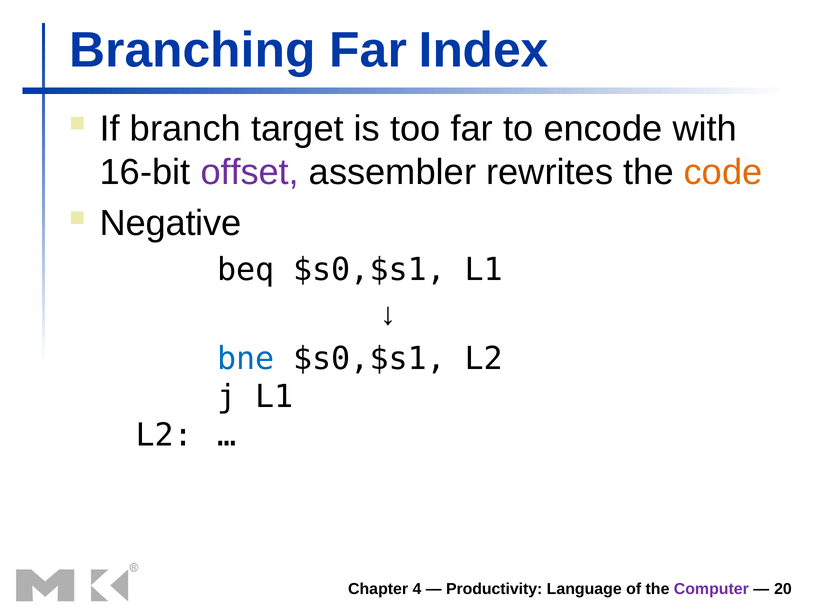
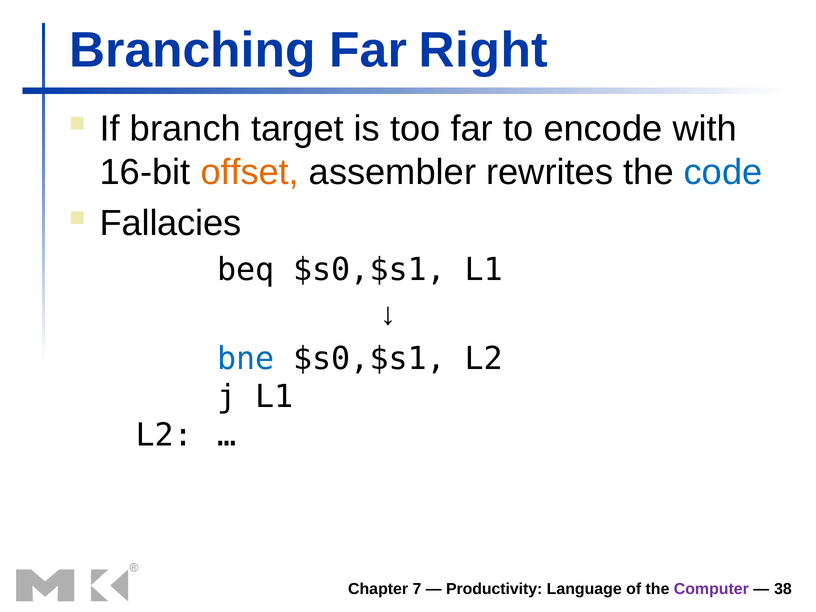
Index: Index -> Right
offset colour: purple -> orange
code colour: orange -> blue
Negative: Negative -> Fallacies
4: 4 -> 7
20: 20 -> 38
